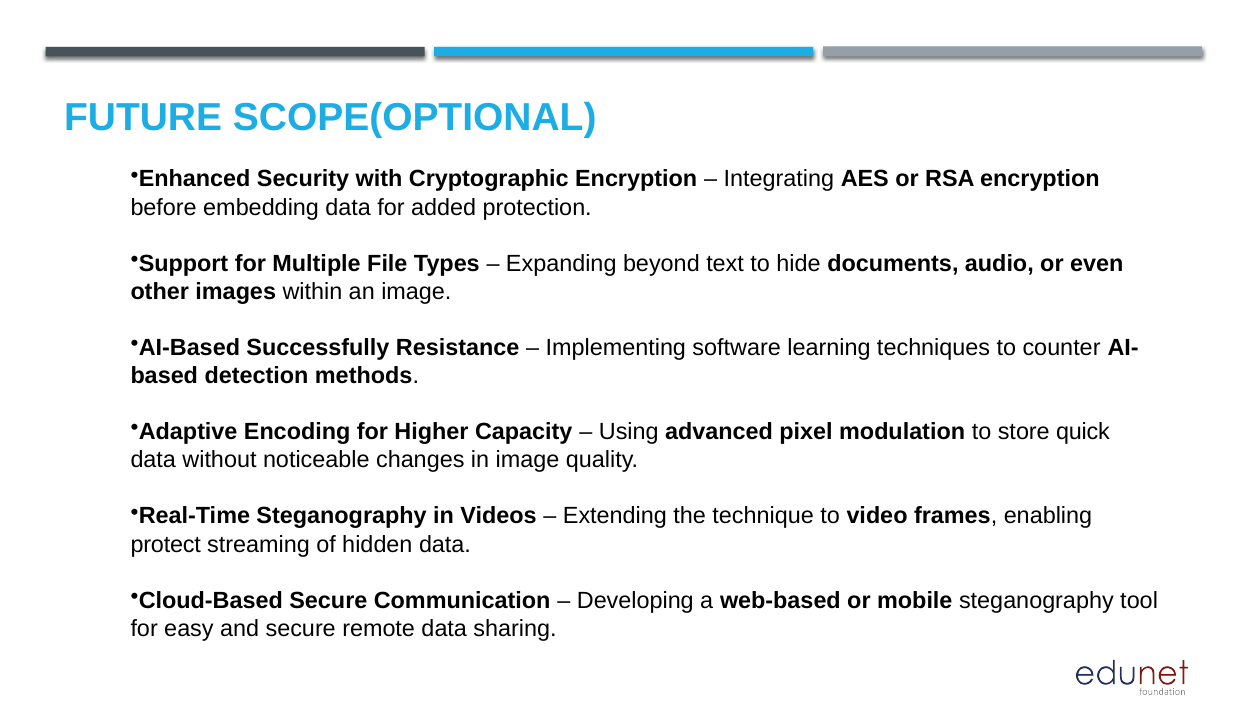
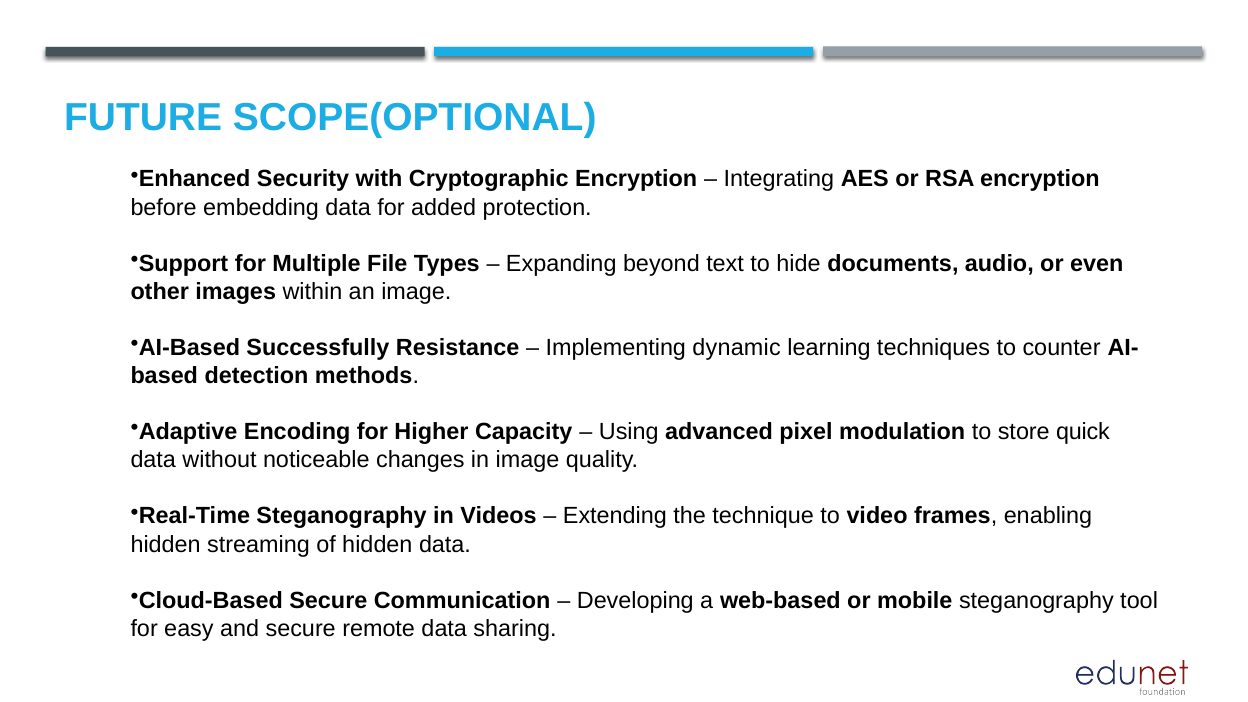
software: software -> dynamic
protect at (166, 544): protect -> hidden
